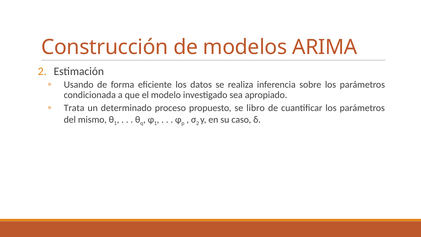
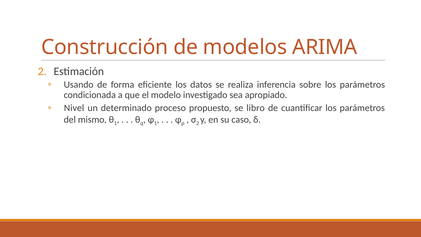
Trata: Trata -> Nivel
